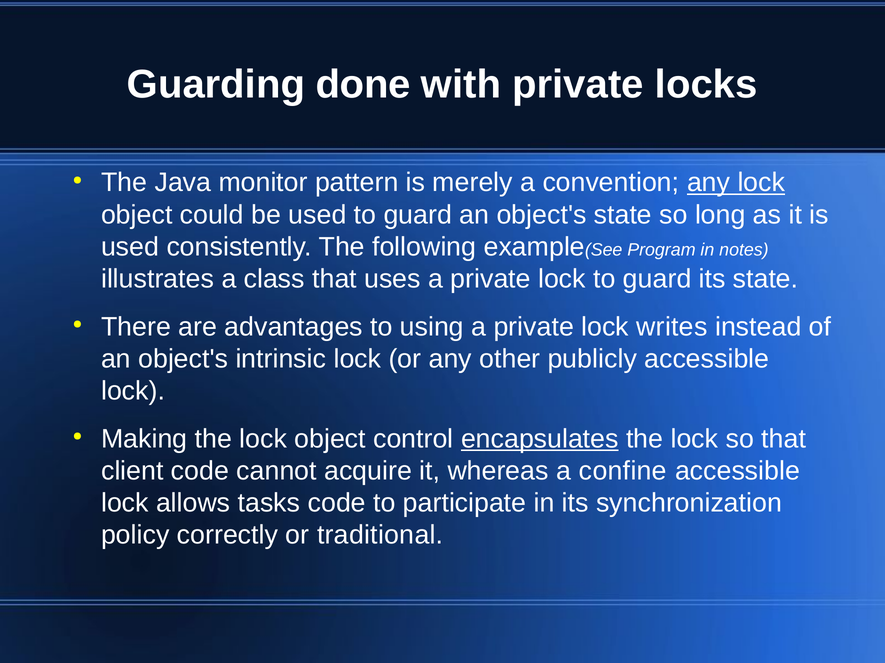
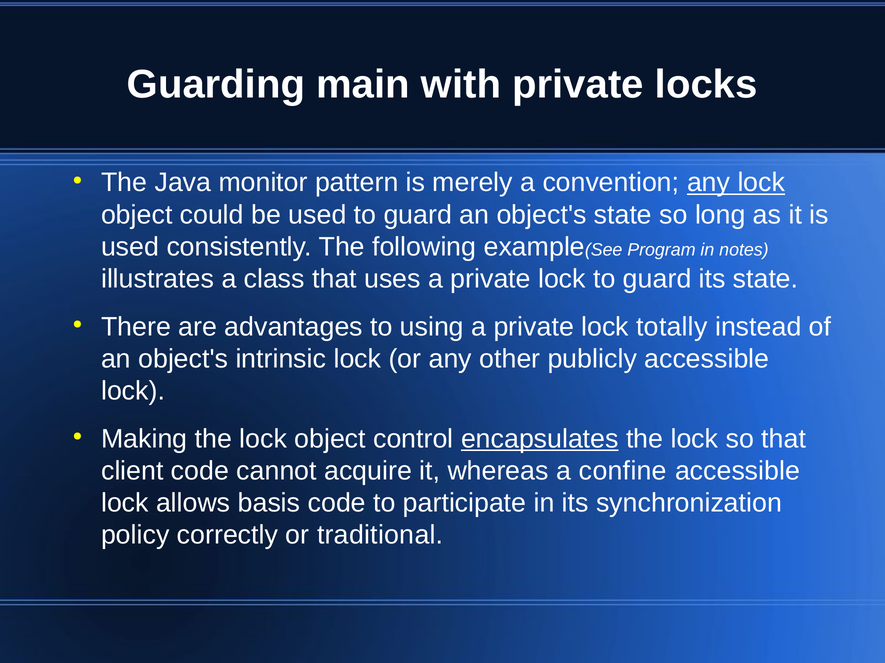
done: done -> main
writes: writes -> totally
tasks: tasks -> basis
